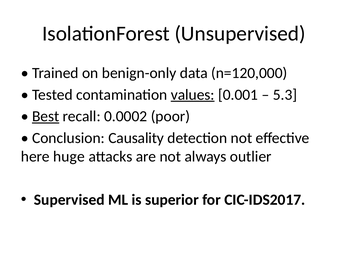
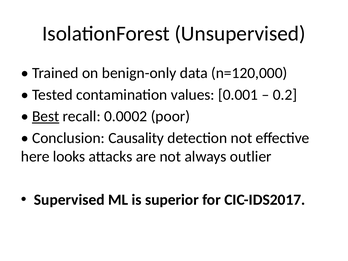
values underline: present -> none
5.3: 5.3 -> 0.2
huge: huge -> looks
